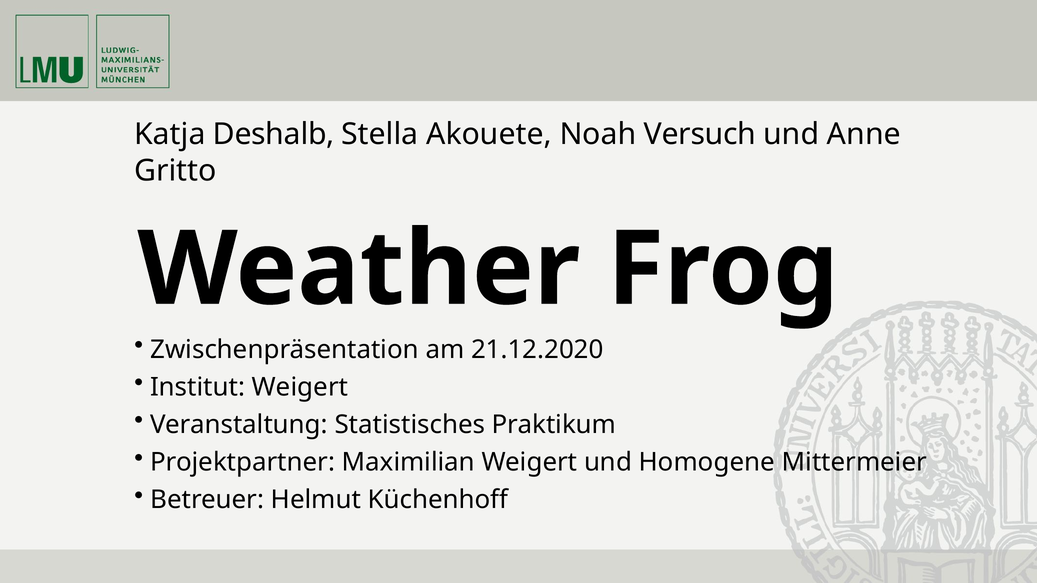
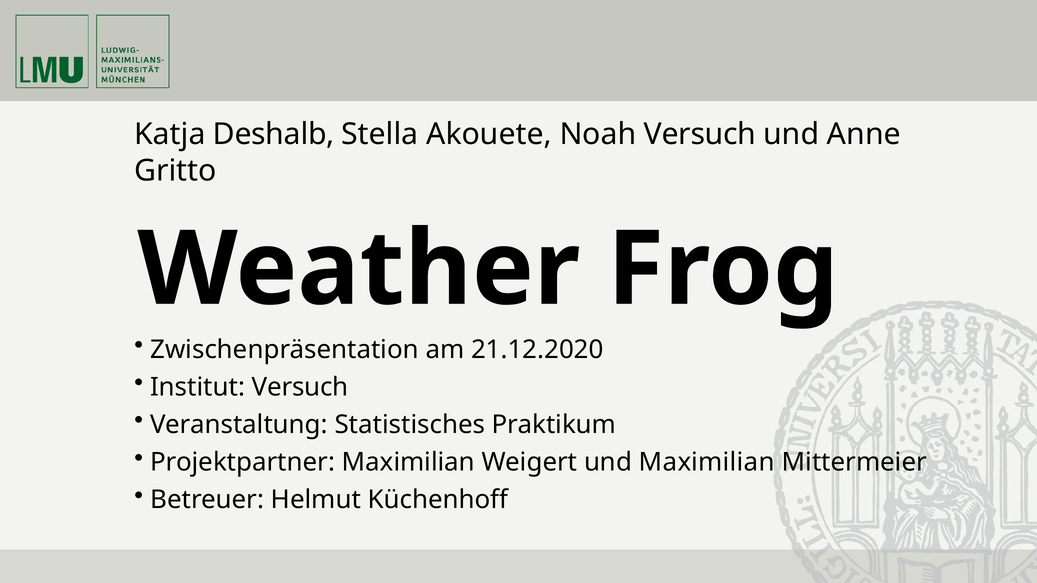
Institut Weigert: Weigert -> Versuch
und Homogene: Homogene -> Maximilian
